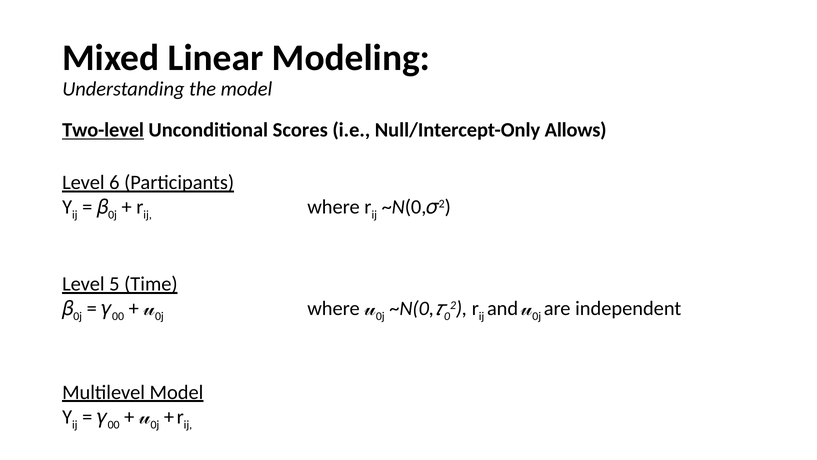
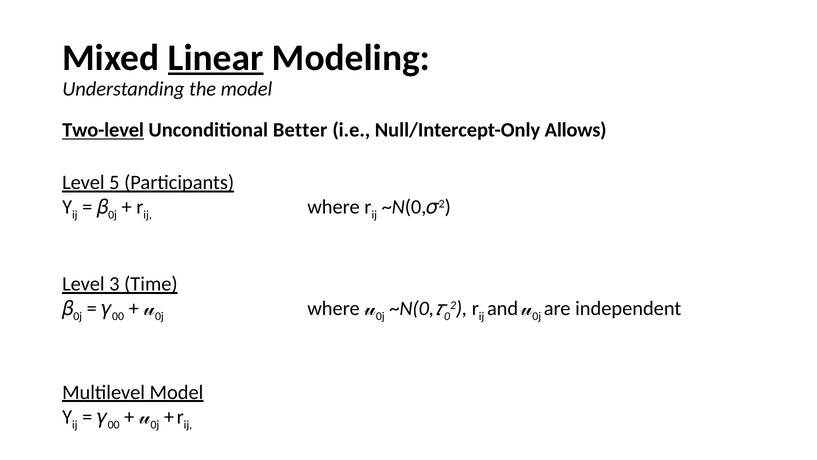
Linear underline: none -> present
Scores: Scores -> Better
6: 6 -> 5
5: 5 -> 3
